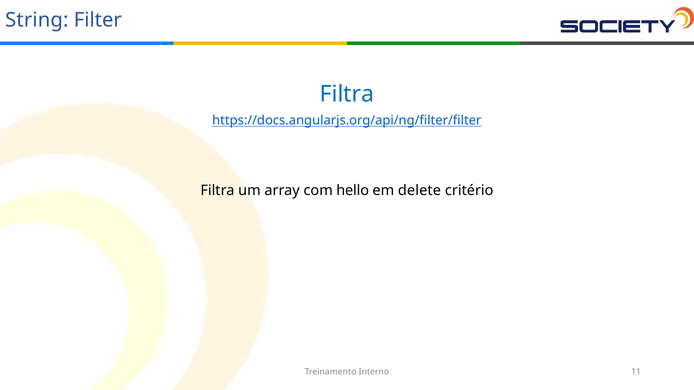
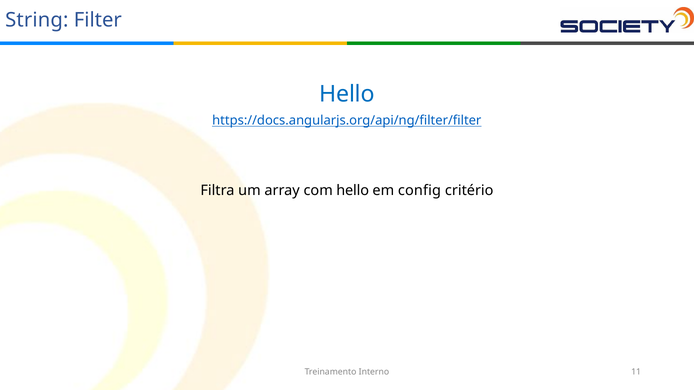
Filtra at (347, 94): Filtra -> Hello
delete: delete -> config
